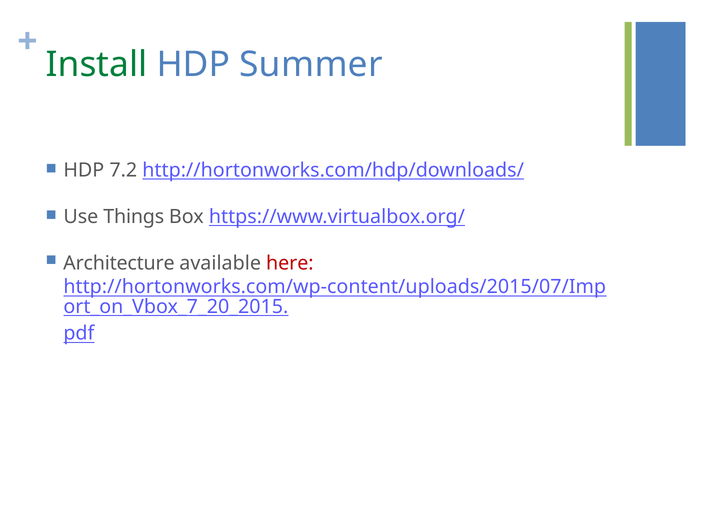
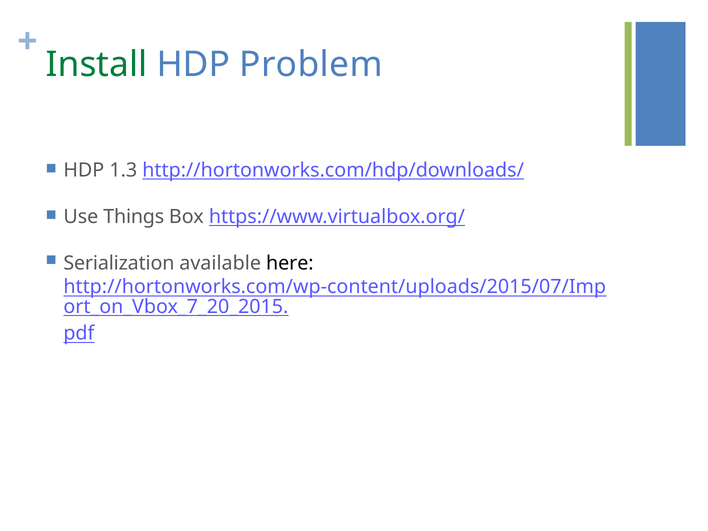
Summer: Summer -> Problem
7.2: 7.2 -> 1.3
Architecture: Architecture -> Serialization
here colour: red -> black
